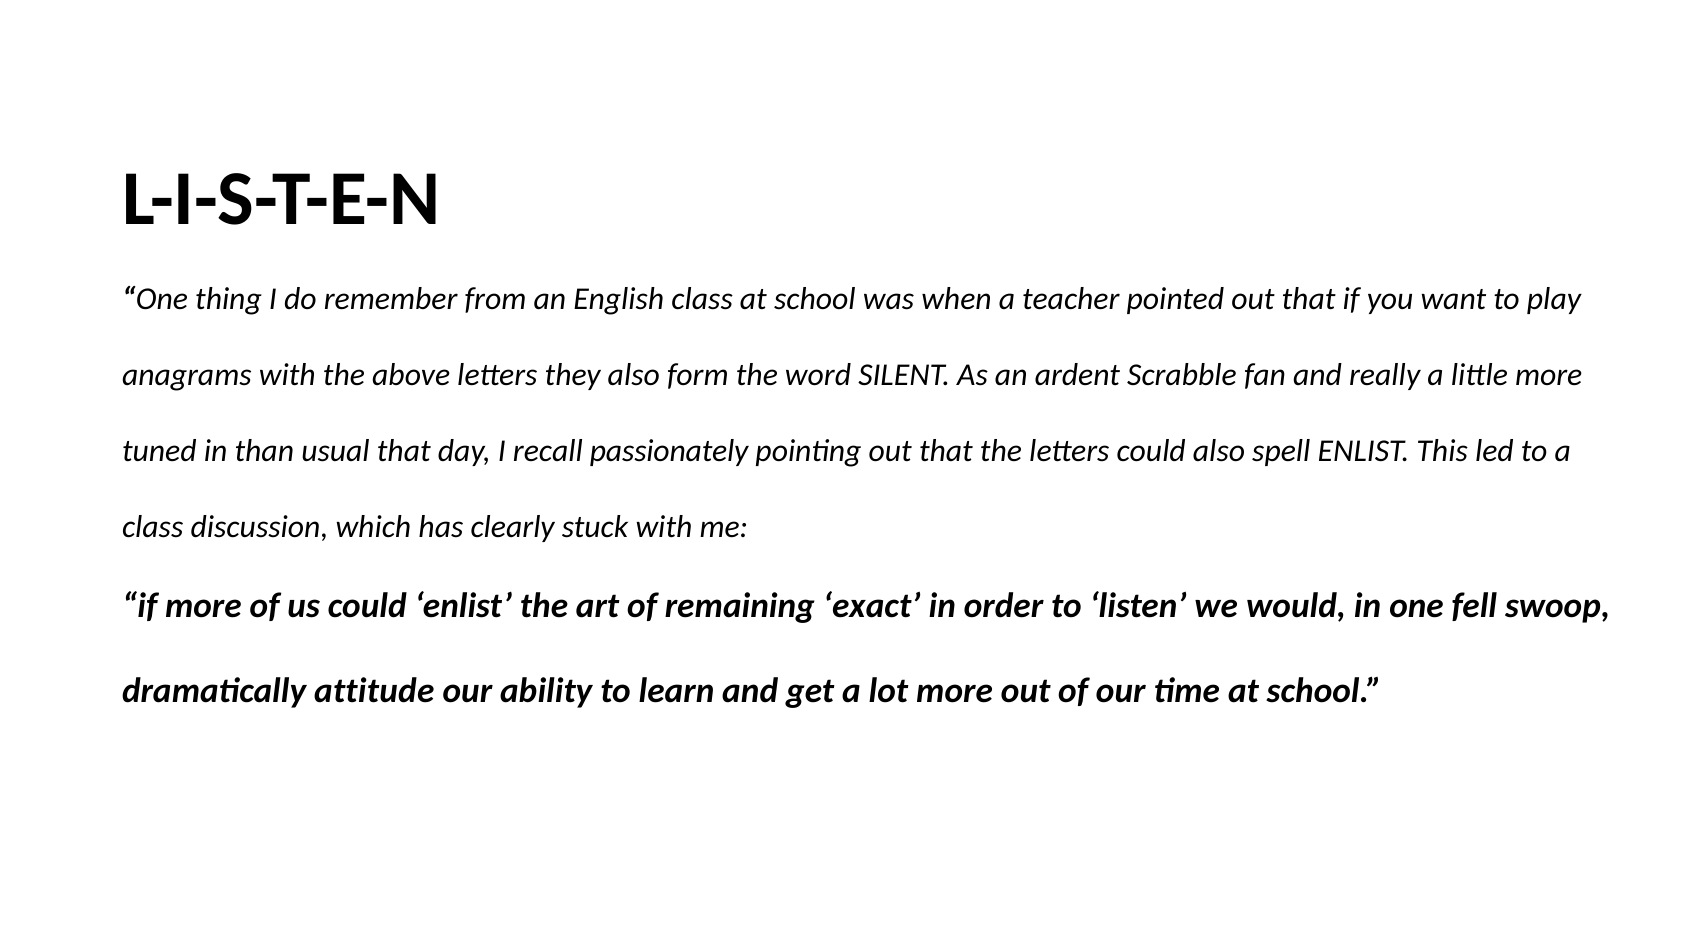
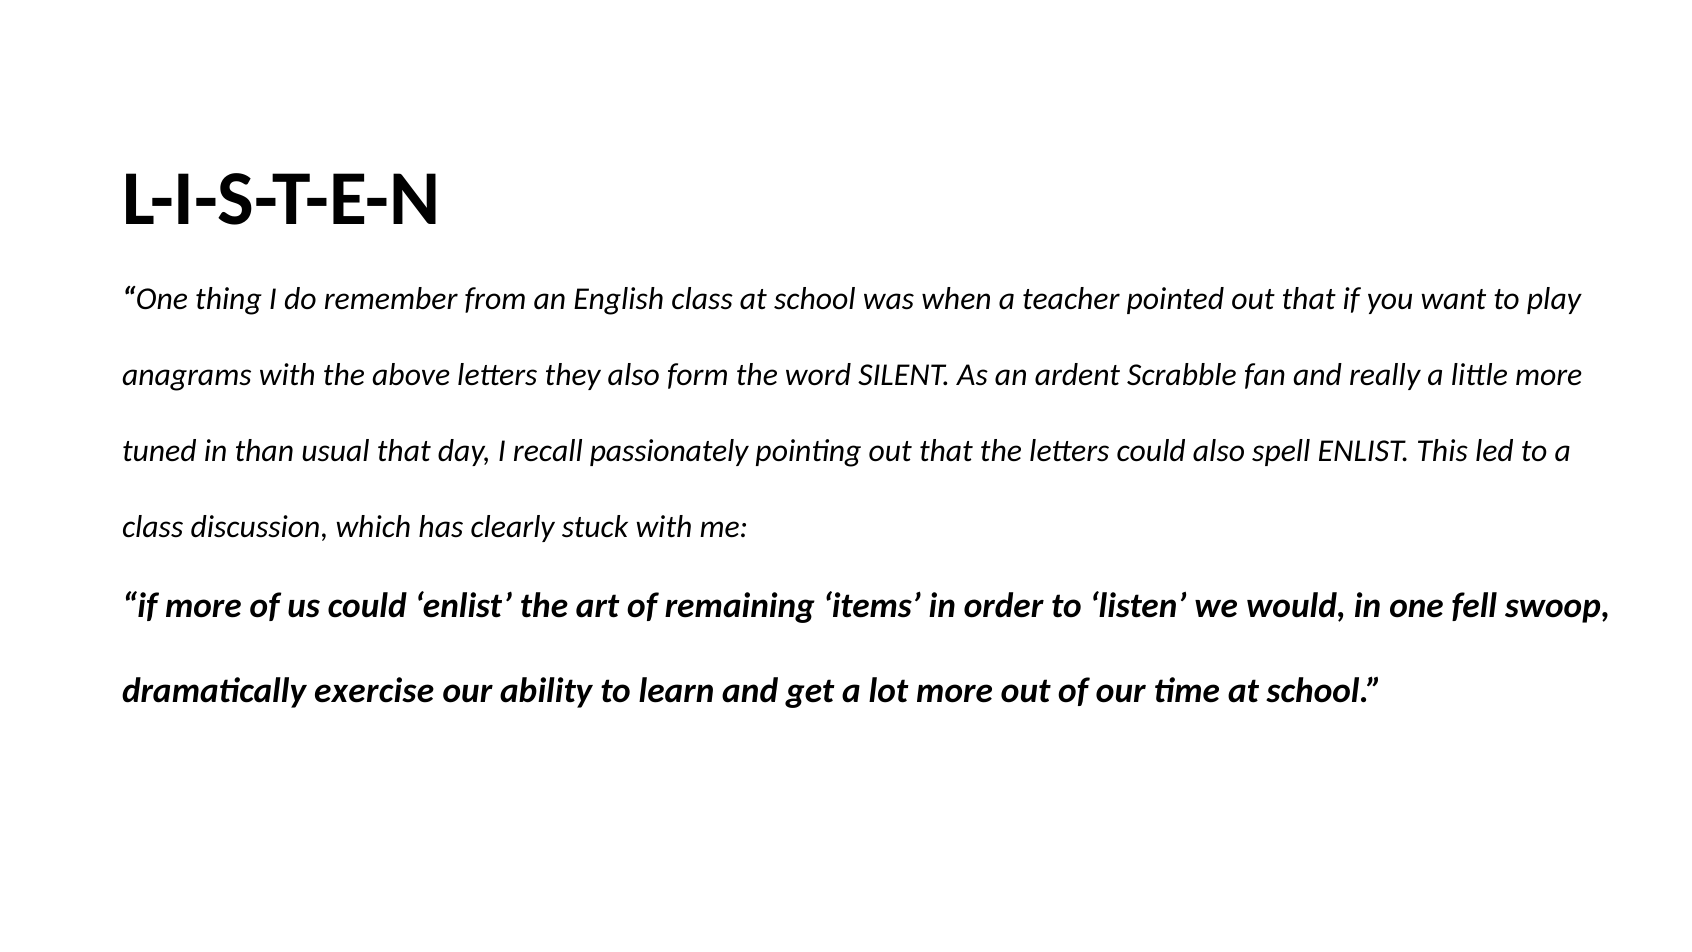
exact: exact -> items
attitude: attitude -> exercise
